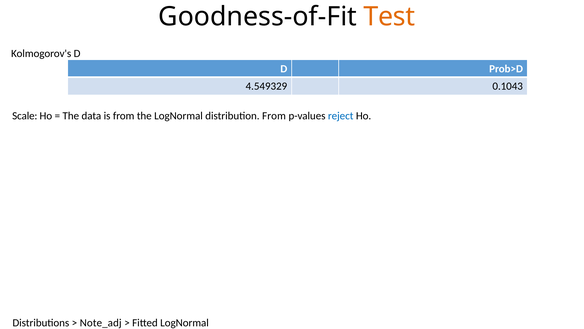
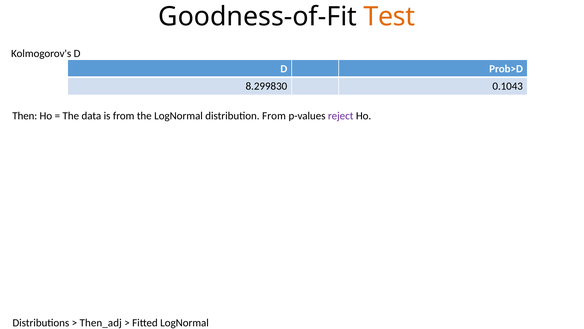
4.549329: 4.549329 -> 8.299830
Scale: Scale -> Then
reject colour: blue -> purple
Note_adj: Note_adj -> Then_adj
